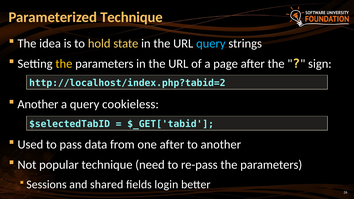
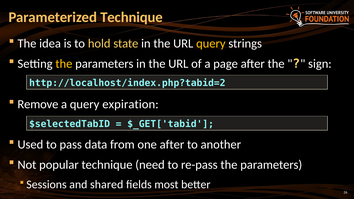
query at (211, 44) colour: light blue -> yellow
Another at (38, 104): Another -> Remove
cookieless: cookieless -> expiration
login: login -> most
